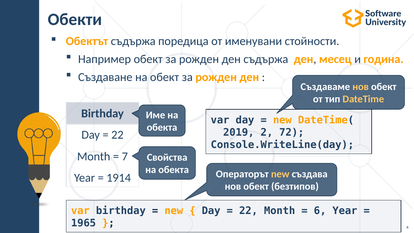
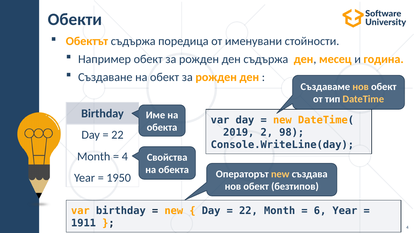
72: 72 -> 98
7 at (125, 156): 7 -> 4
1914: 1914 -> 1950
1965: 1965 -> 1911
